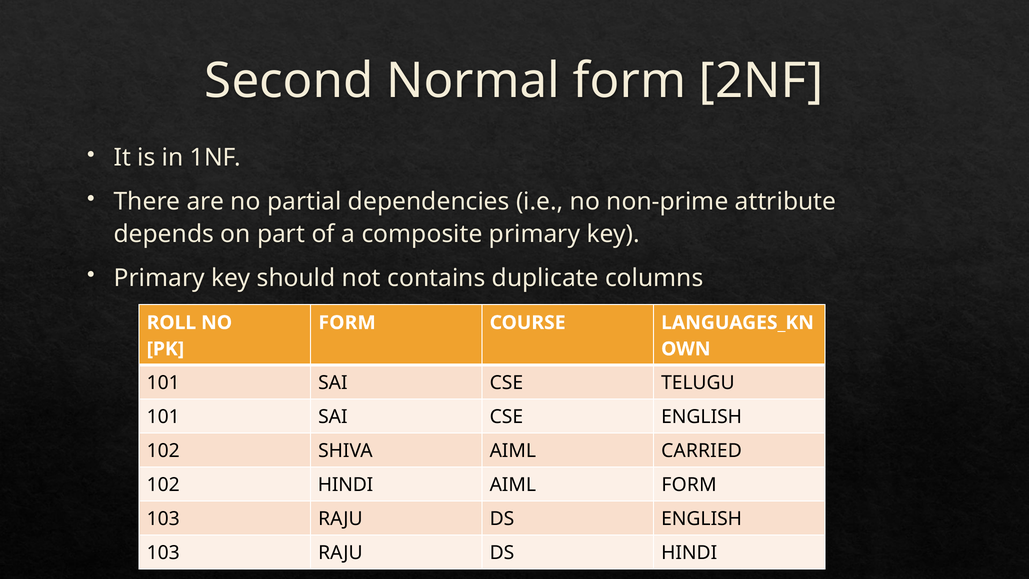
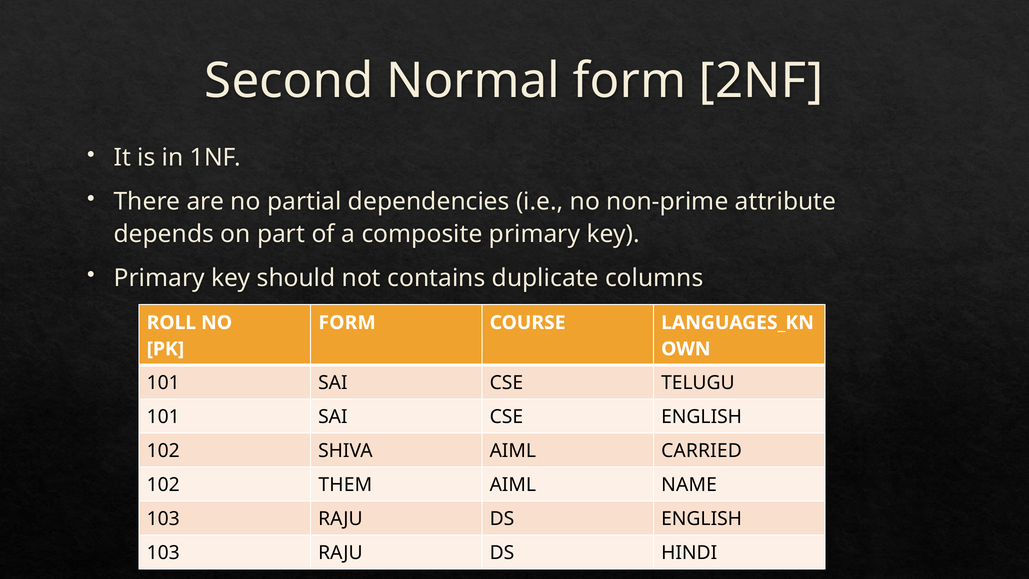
102 HINDI: HINDI -> THEM
AIML FORM: FORM -> NAME
